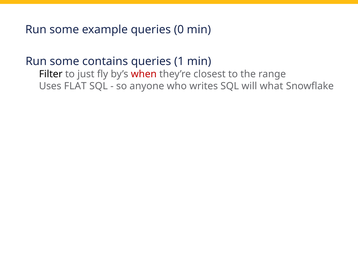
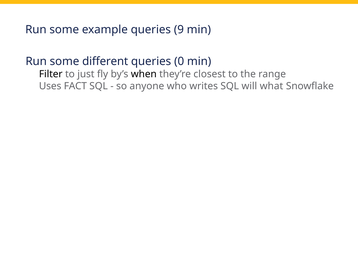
0: 0 -> 9
contains: contains -> different
1: 1 -> 0
when colour: red -> black
FLAT: FLAT -> FACT
